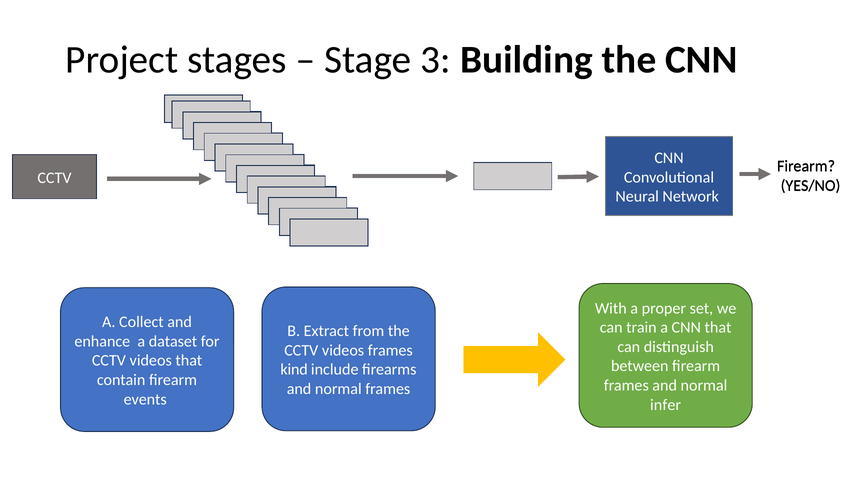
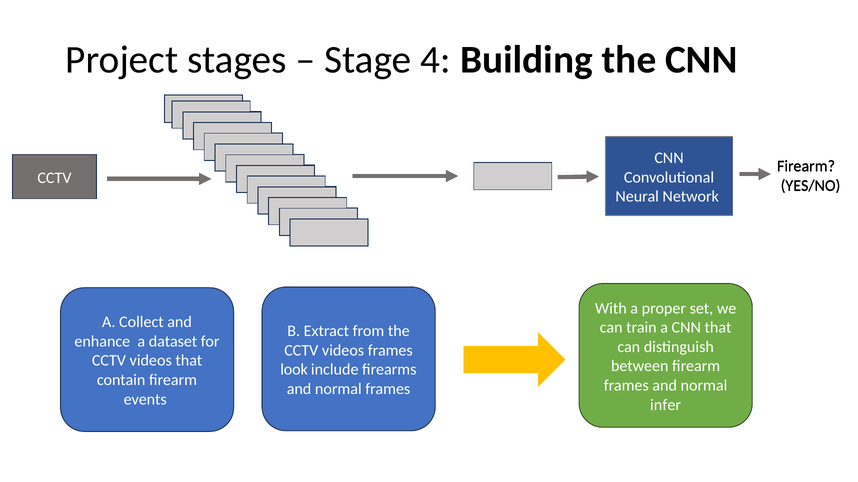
3: 3 -> 4
kind: kind -> look
